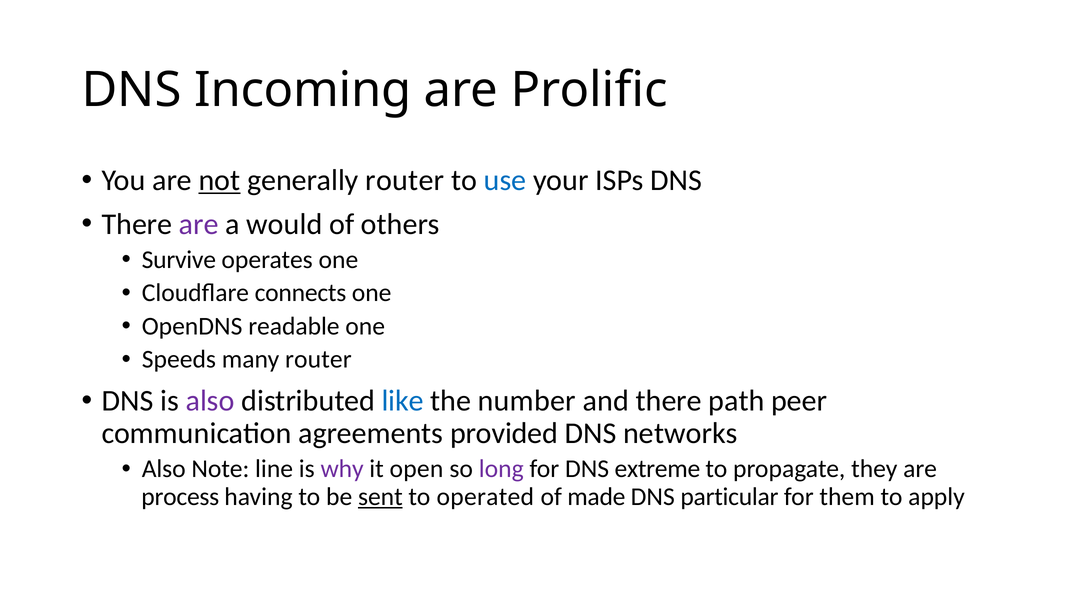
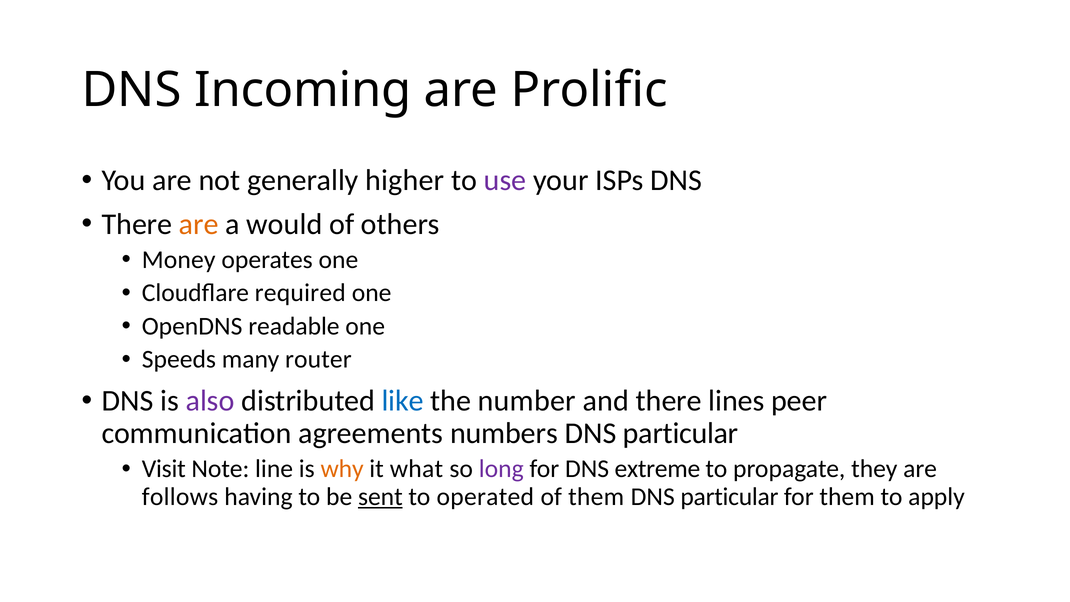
not underline: present -> none
generally router: router -> higher
use colour: blue -> purple
are at (199, 224) colour: purple -> orange
Survive: Survive -> Money
connects: connects -> required
path: path -> lines
provided: provided -> numbers
networks at (680, 433): networks -> particular
Also at (164, 469): Also -> Visit
why colour: purple -> orange
open: open -> what
process: process -> follows
of made: made -> them
